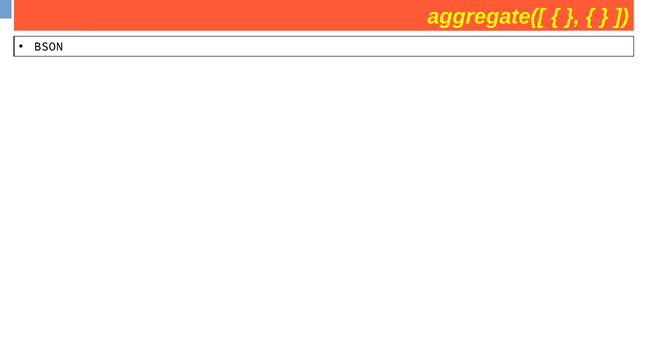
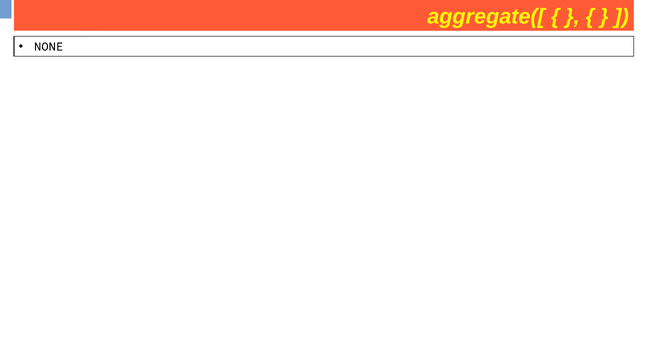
BSON: BSON -> NONE
